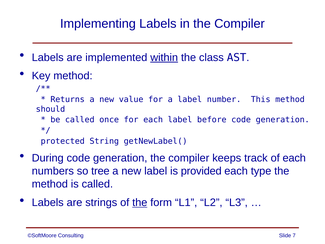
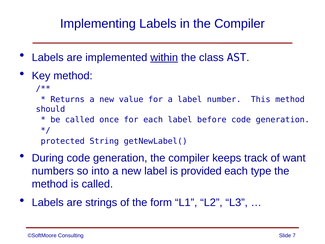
of each: each -> want
tree: tree -> into
the at (140, 202) underline: present -> none
